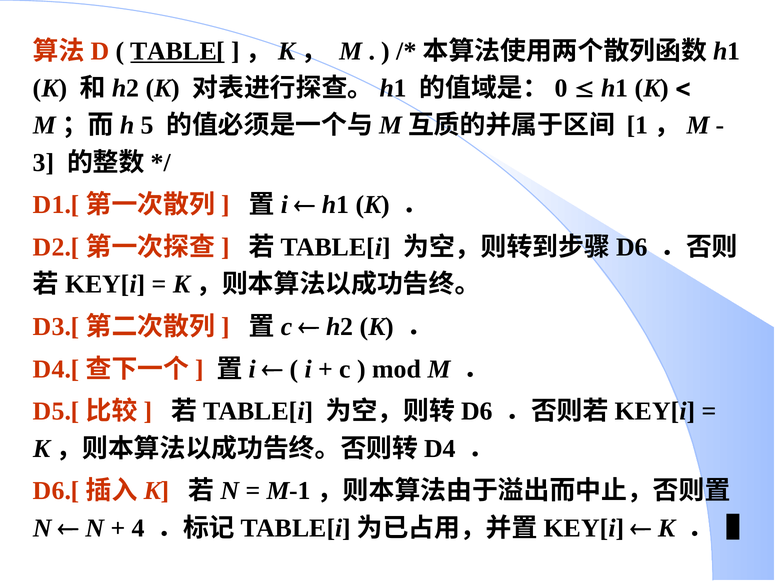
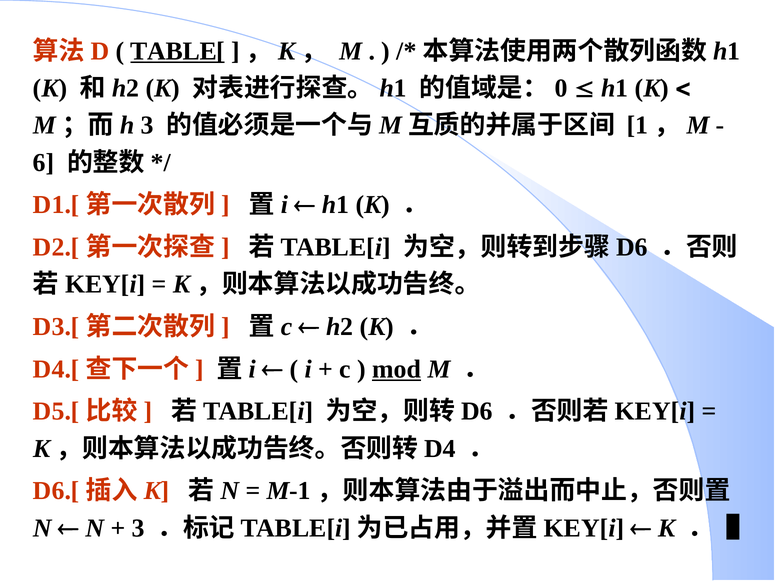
5 at (147, 125): 5 -> 3
3: 3 -> 6
mod underline: none -> present
4 at (138, 528): 4 -> 3
